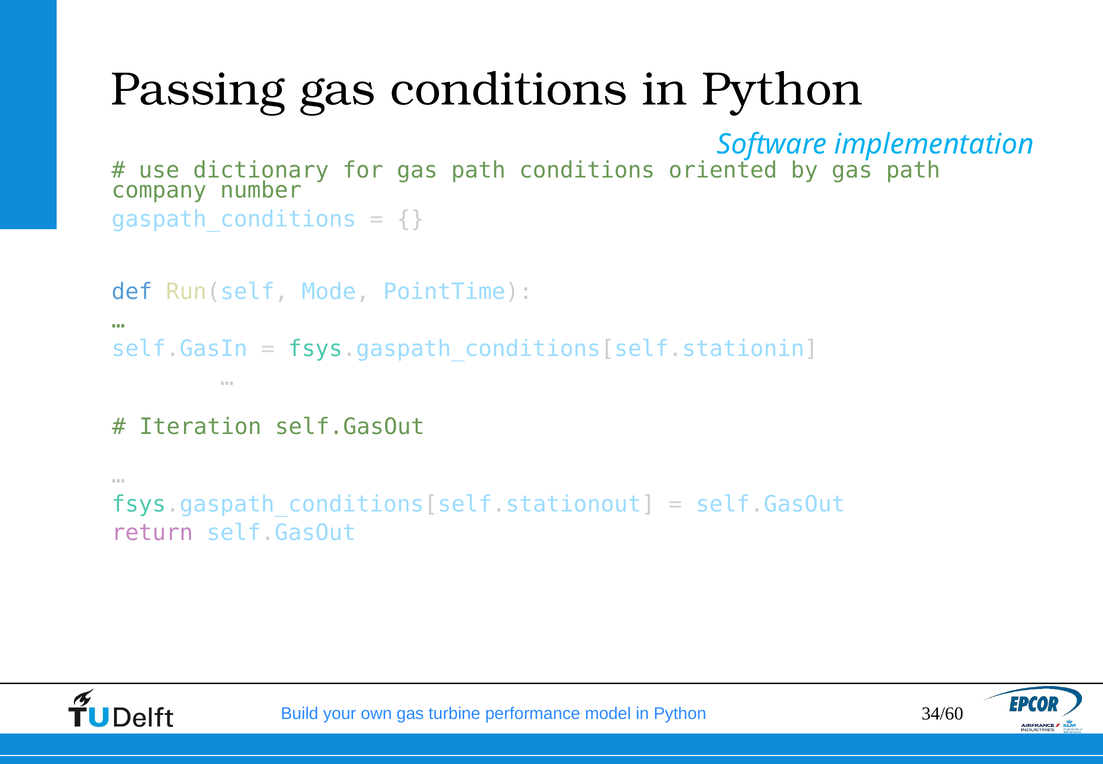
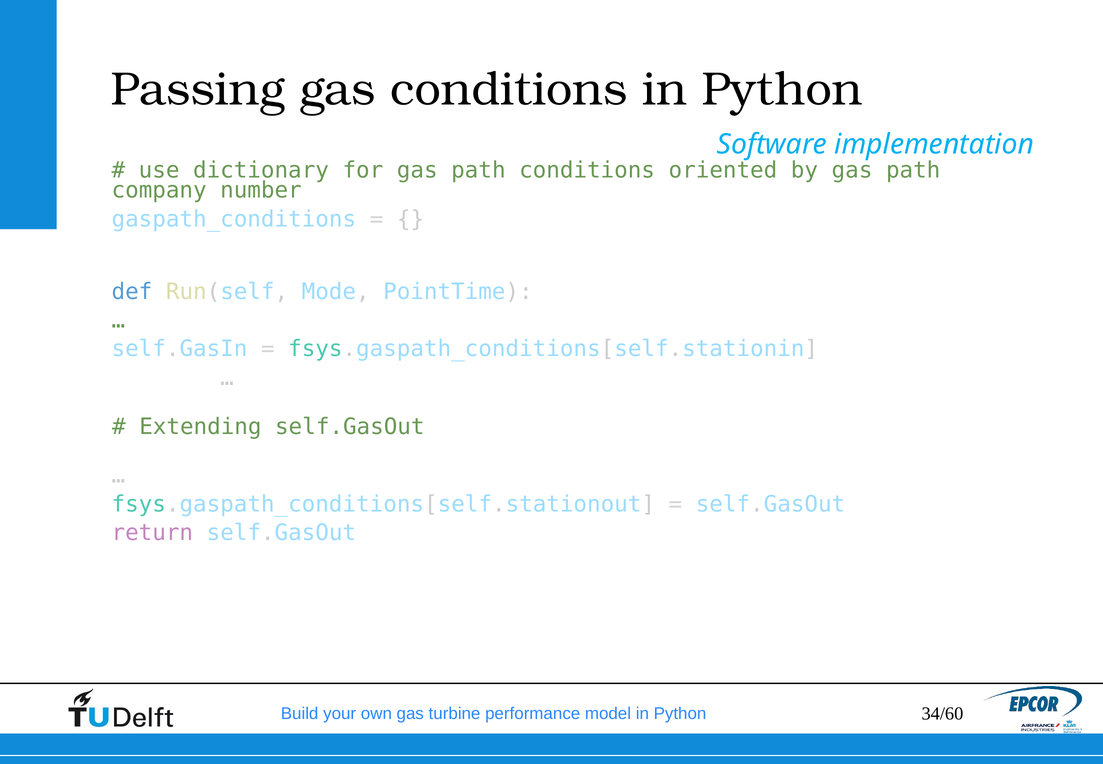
Iteration: Iteration -> Extending
